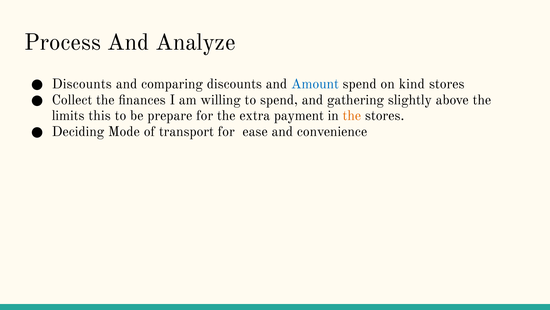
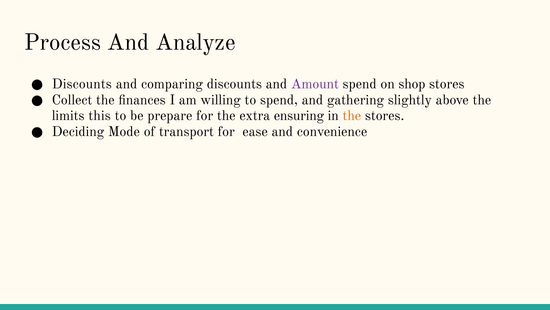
Amount colour: blue -> purple
kind: kind -> shop
payment: payment -> ensuring
